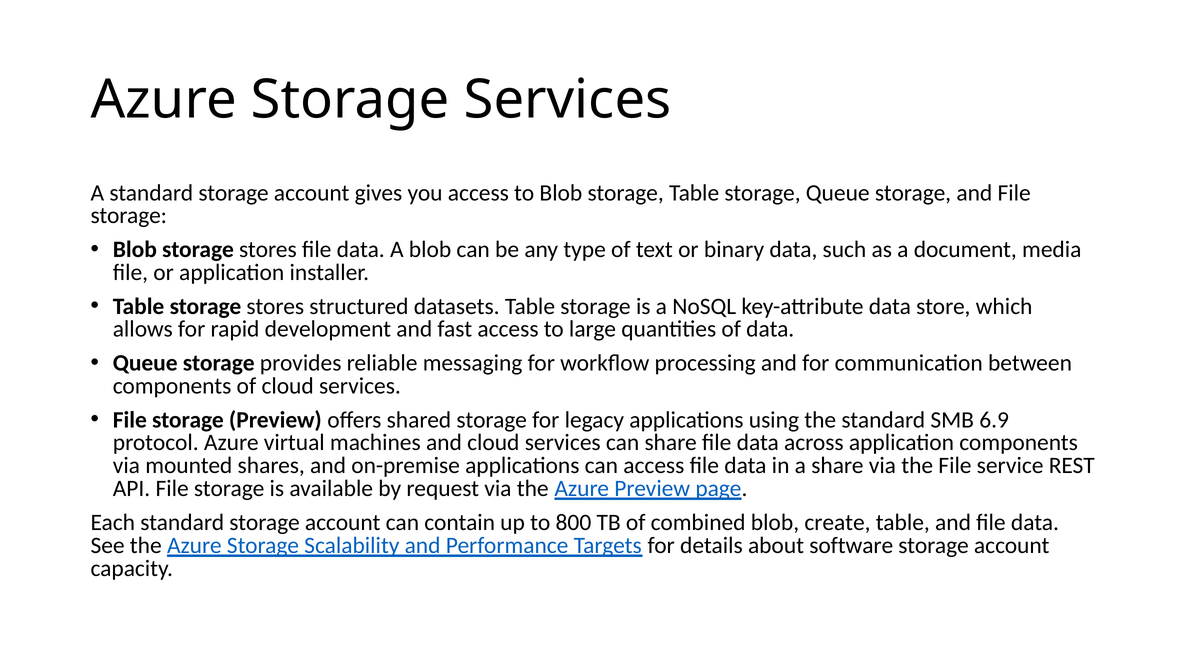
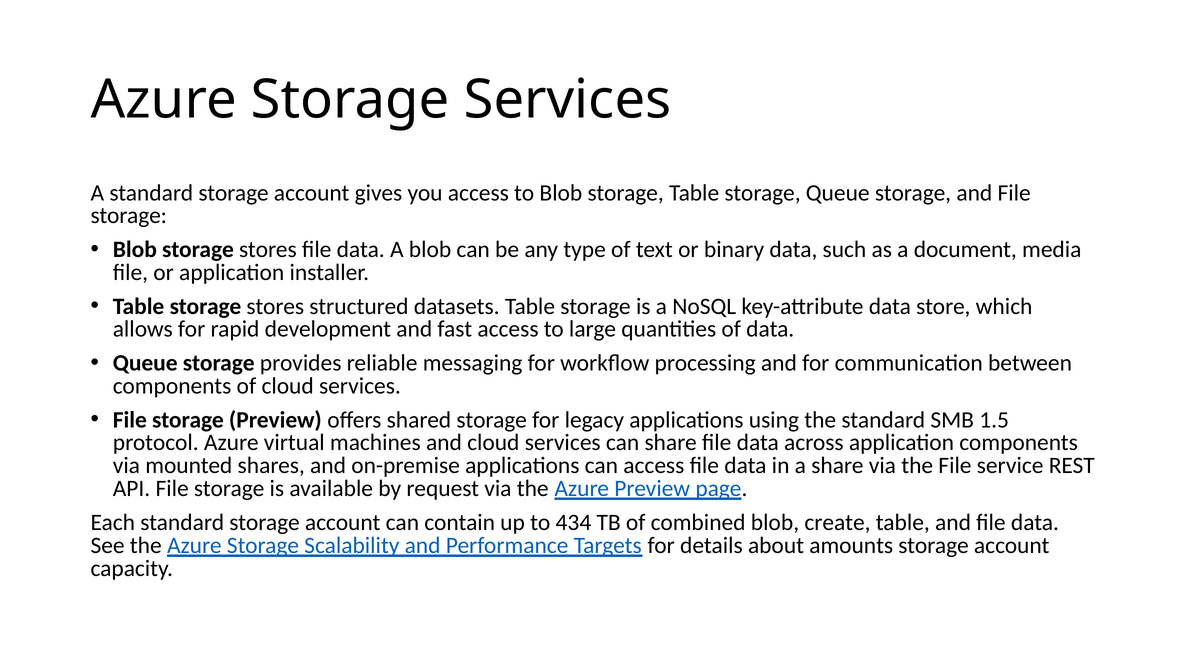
6.9: 6.9 -> 1.5
800: 800 -> 434
software: software -> amounts
